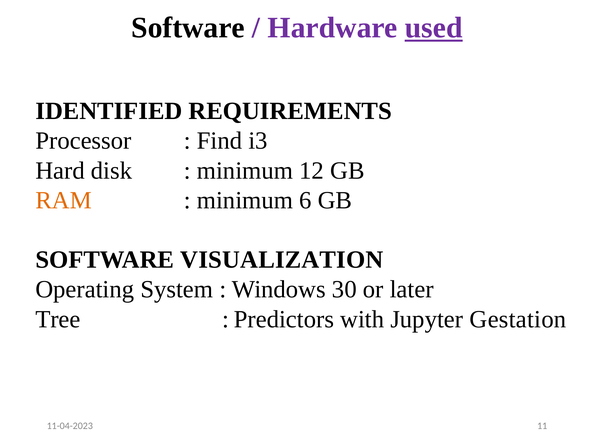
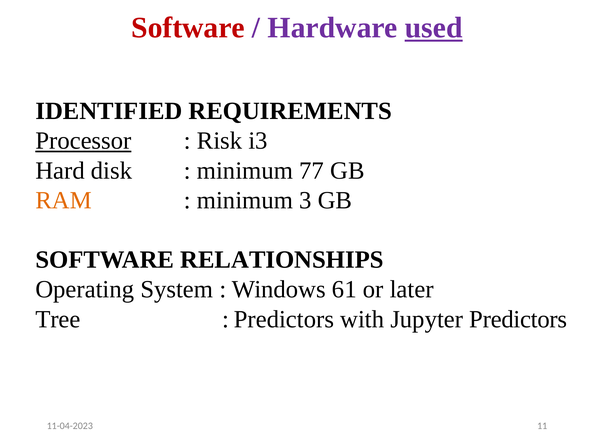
Software at (188, 28) colour: black -> red
Processor underline: none -> present
Find: Find -> Risk
12: 12 -> 77
6: 6 -> 3
VISUALIZATION: VISUALIZATION -> RELATIONSHIPS
30: 30 -> 61
Jupyter Gestation: Gestation -> Predictors
